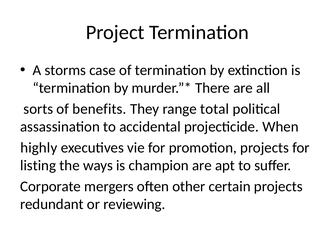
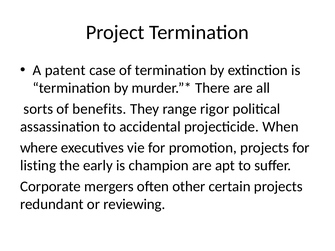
storms: storms -> patent
total: total -> rigor
highly: highly -> where
ways: ways -> early
